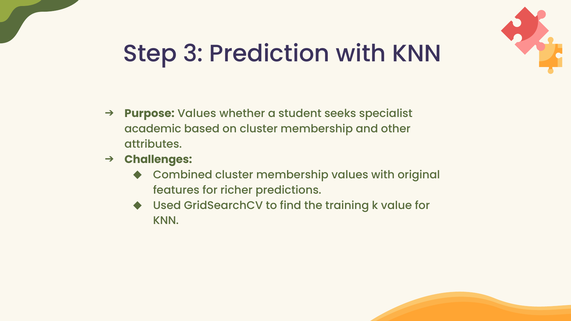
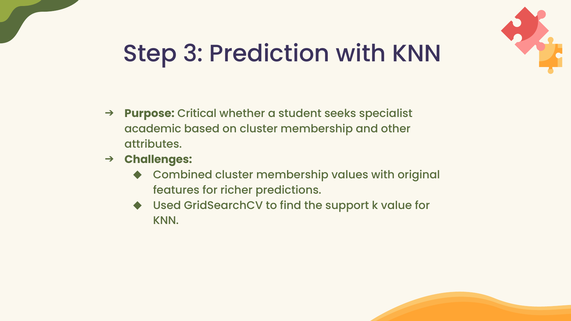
Purpose Values: Values -> Critical
training: training -> support
